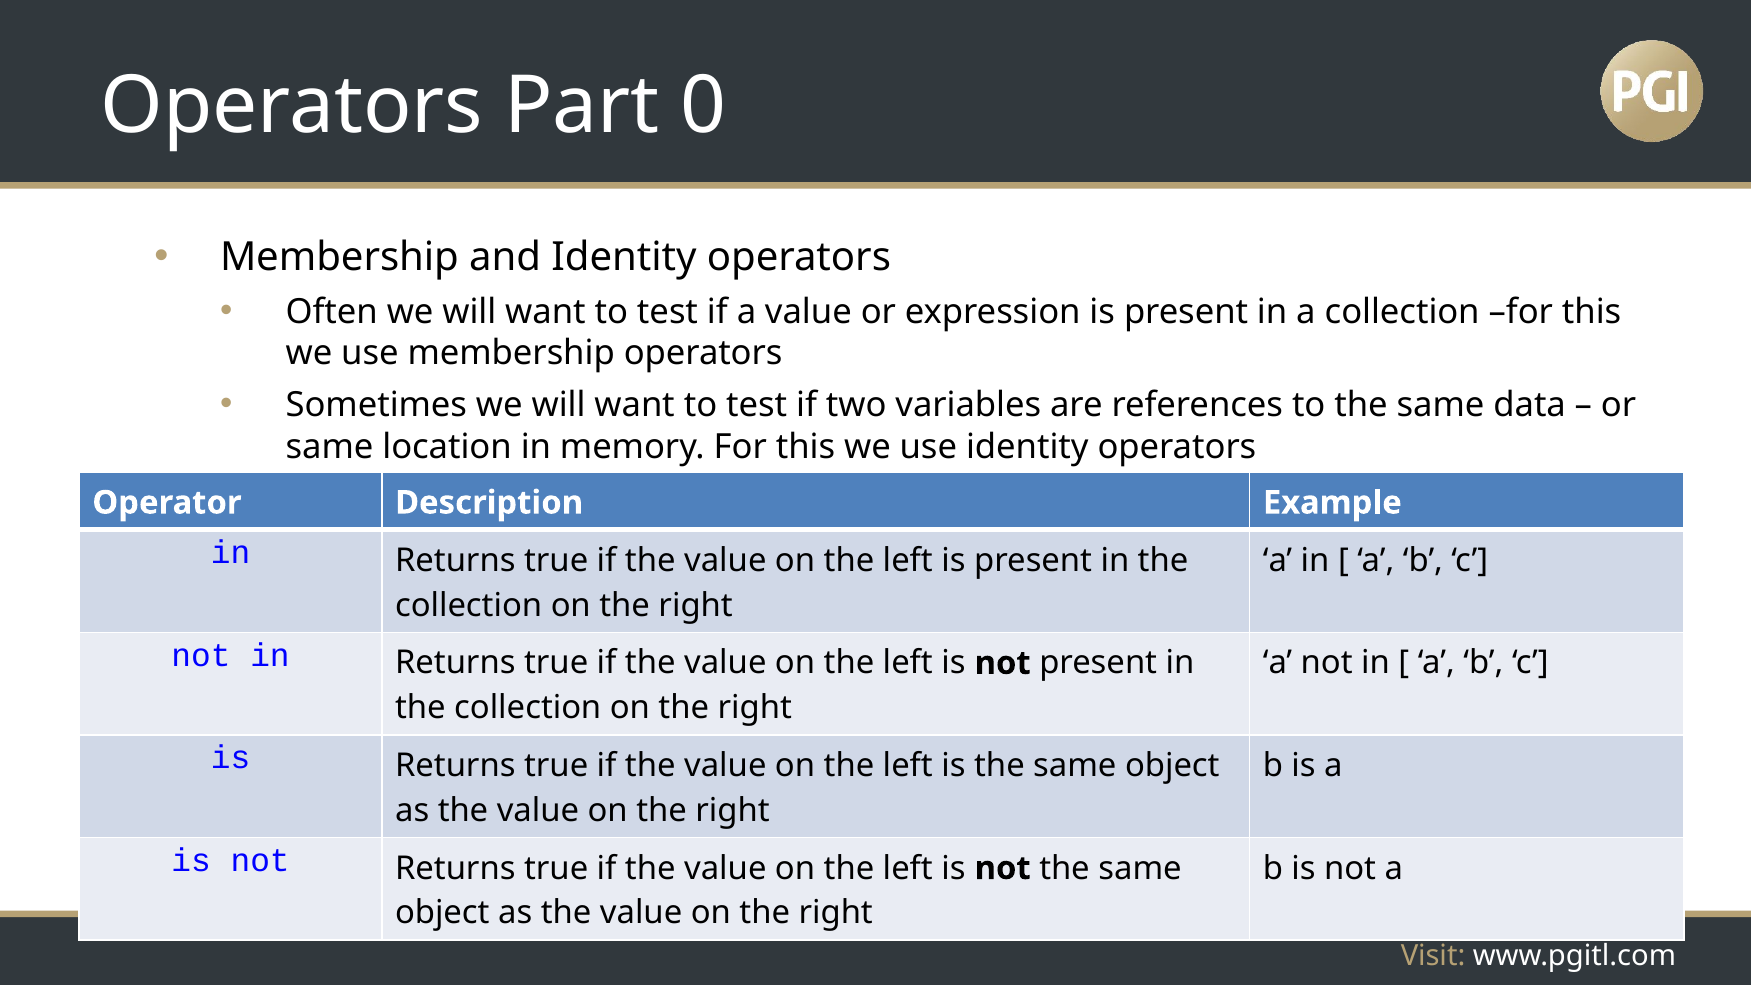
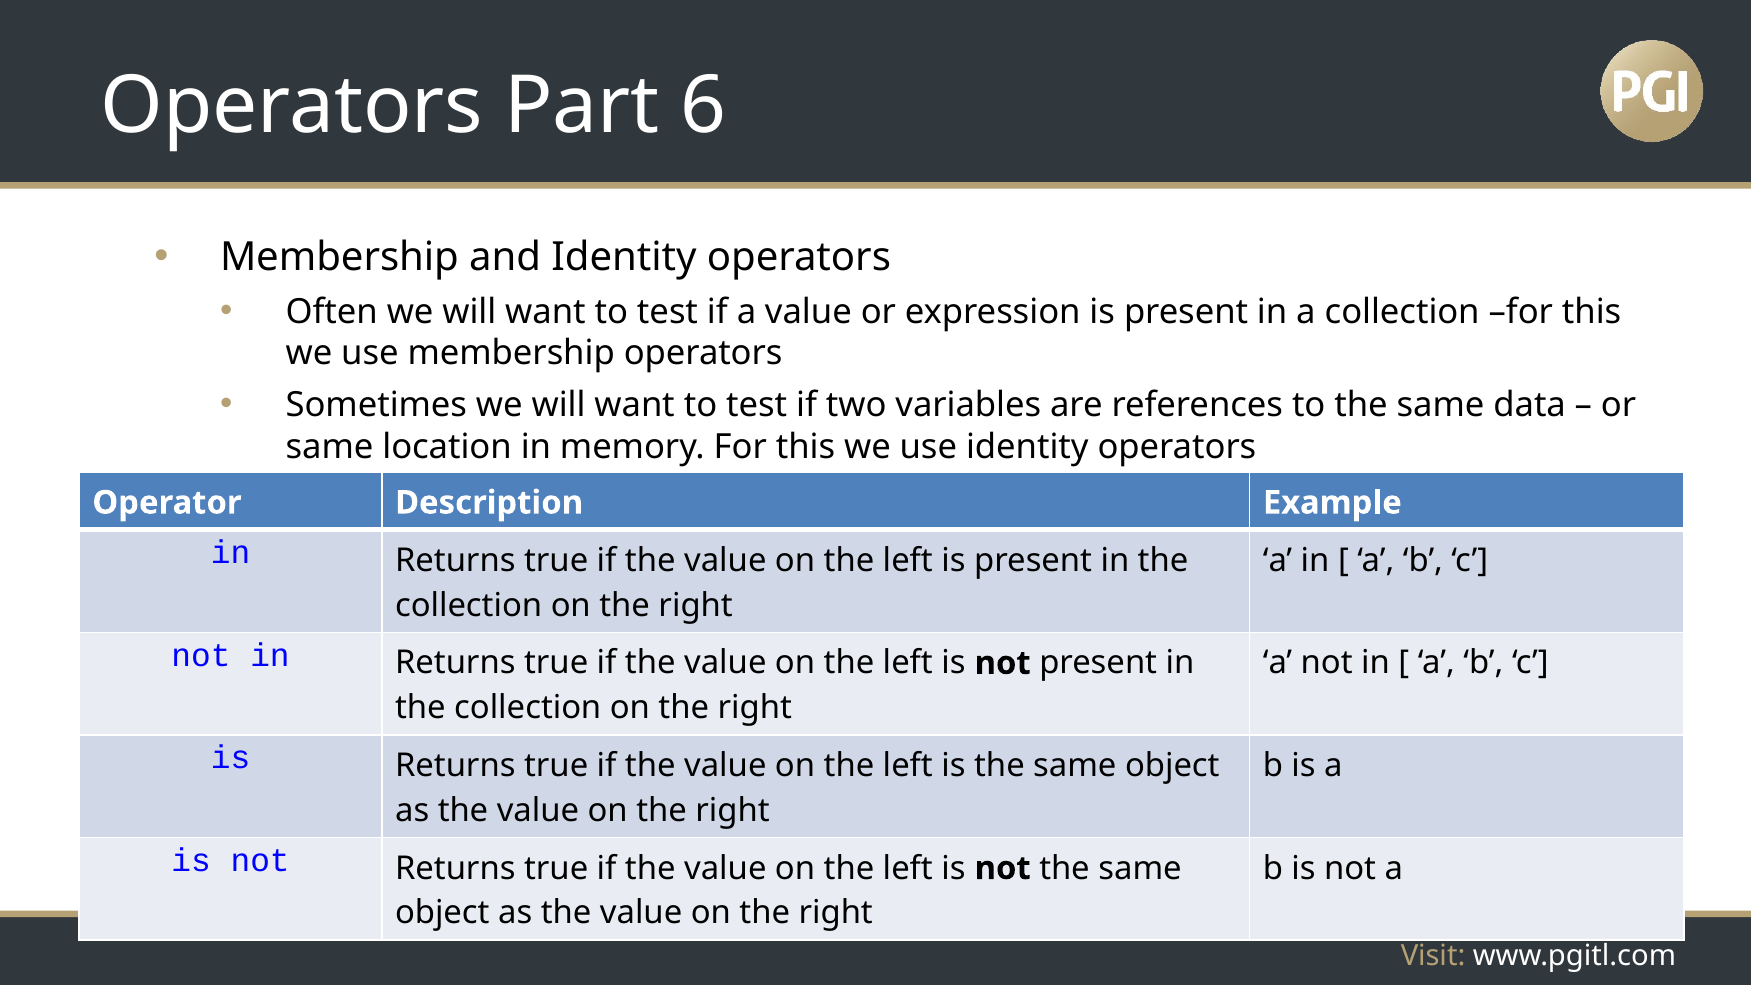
0: 0 -> 6
